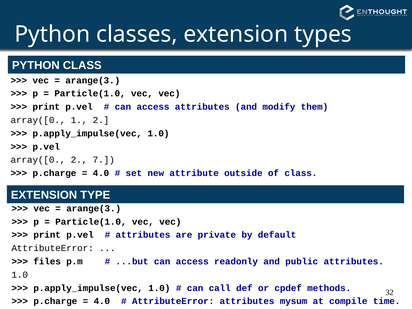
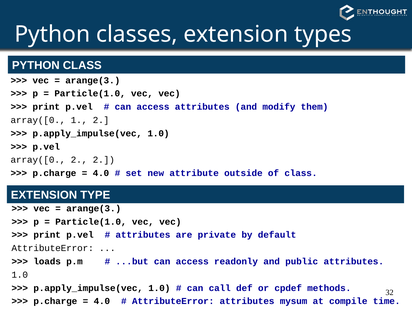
2 7: 7 -> 2
files: files -> loads
